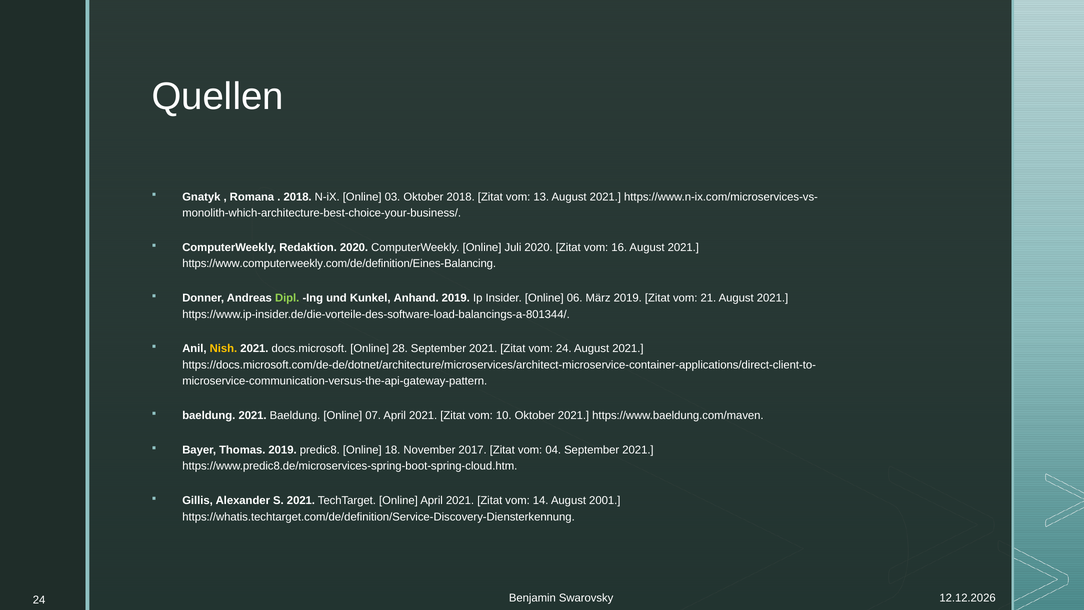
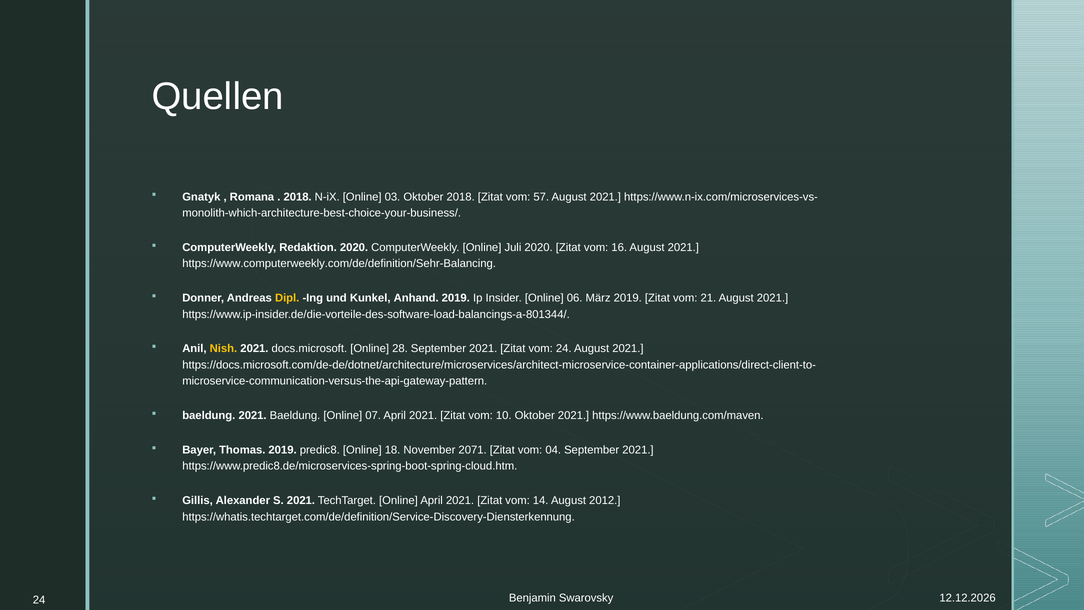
13: 13 -> 57
https://www.computerweekly.com/de/definition/Eines-Balancing: https://www.computerweekly.com/de/definition/Eines-Balancing -> https://www.computerweekly.com/de/definition/Sehr-Balancing
Dipl colour: light green -> yellow
2017: 2017 -> 2071
2001: 2001 -> 2012
